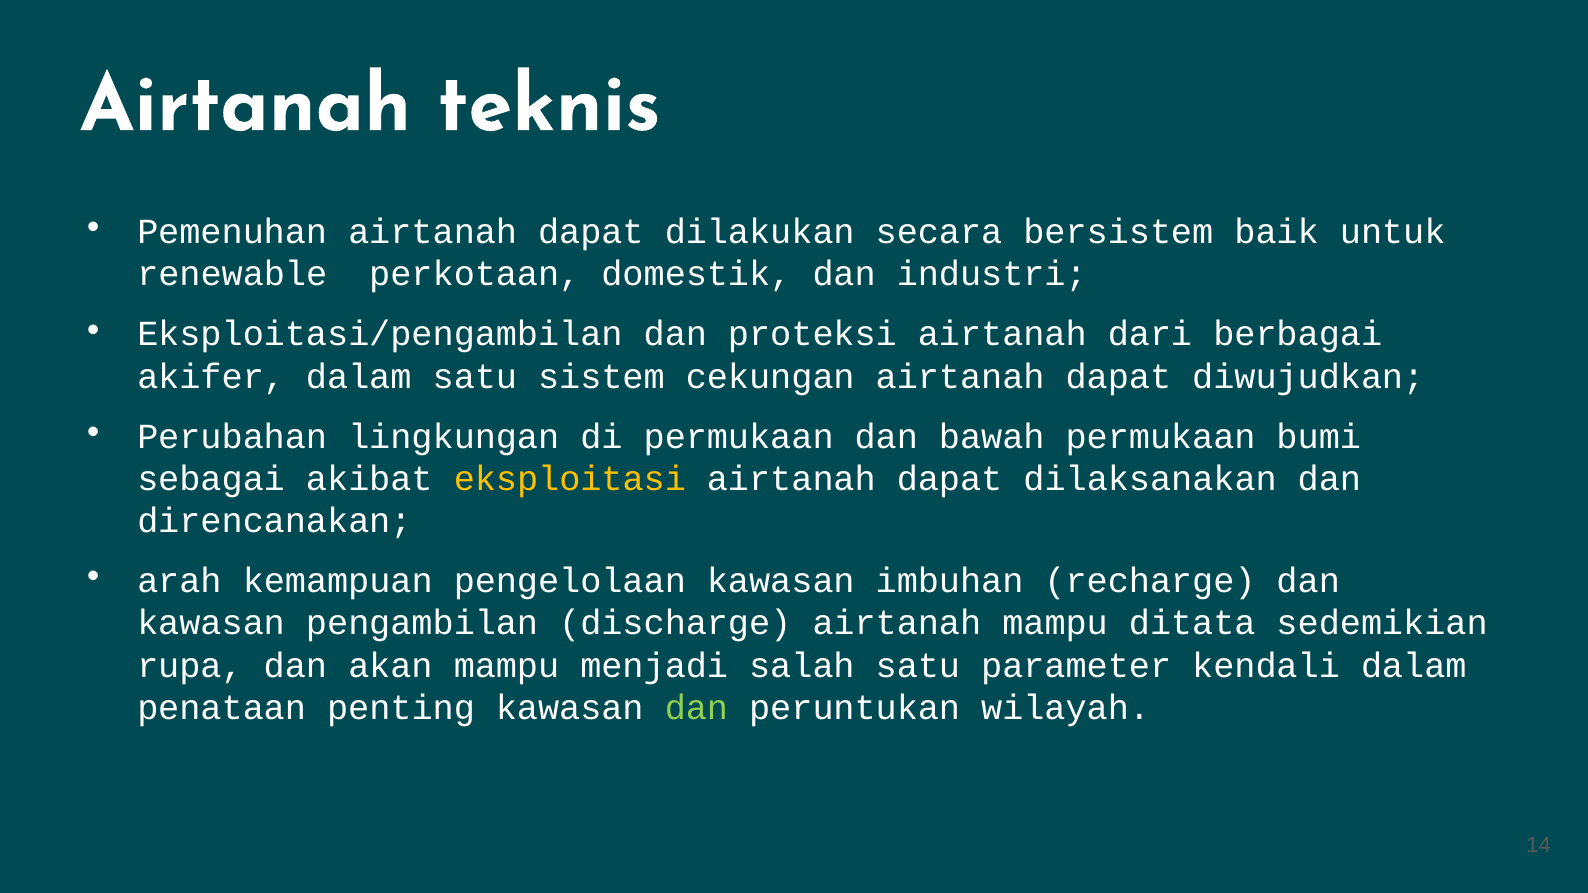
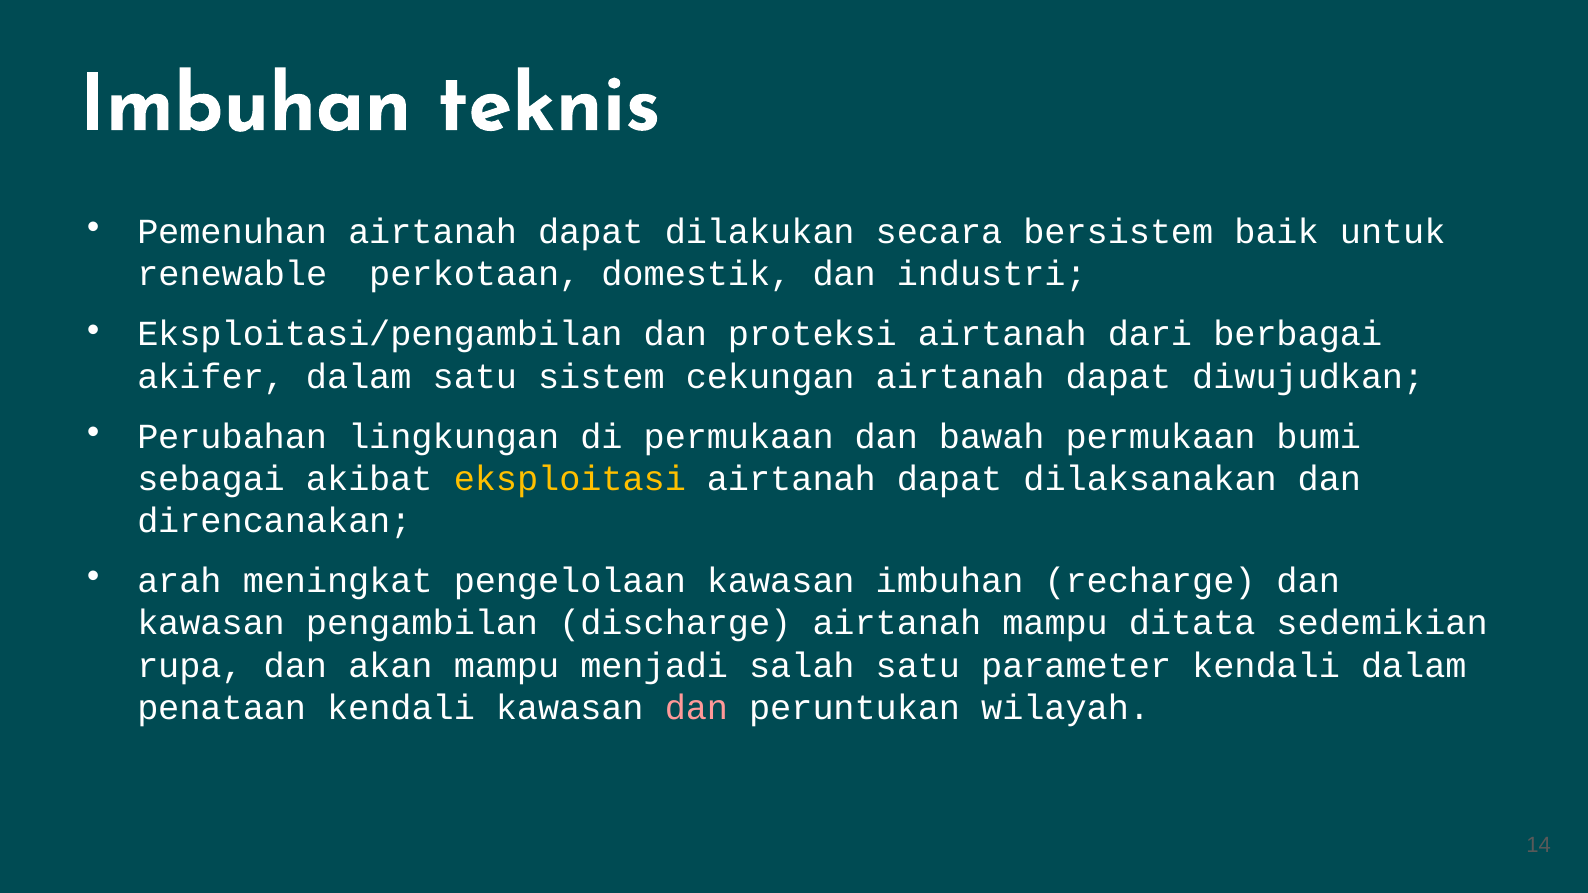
Airtanah at (245, 104): Airtanah -> Imbuhan
kemampuan: kemampuan -> meningkat
penataan penting: penting -> kendali
dan at (696, 708) colour: light green -> pink
